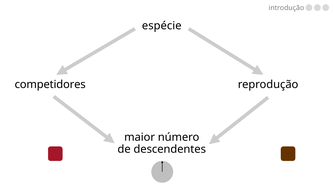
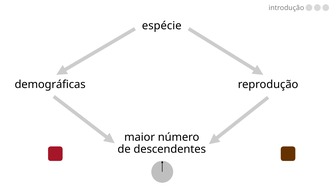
competidores: competidores -> demográficas
